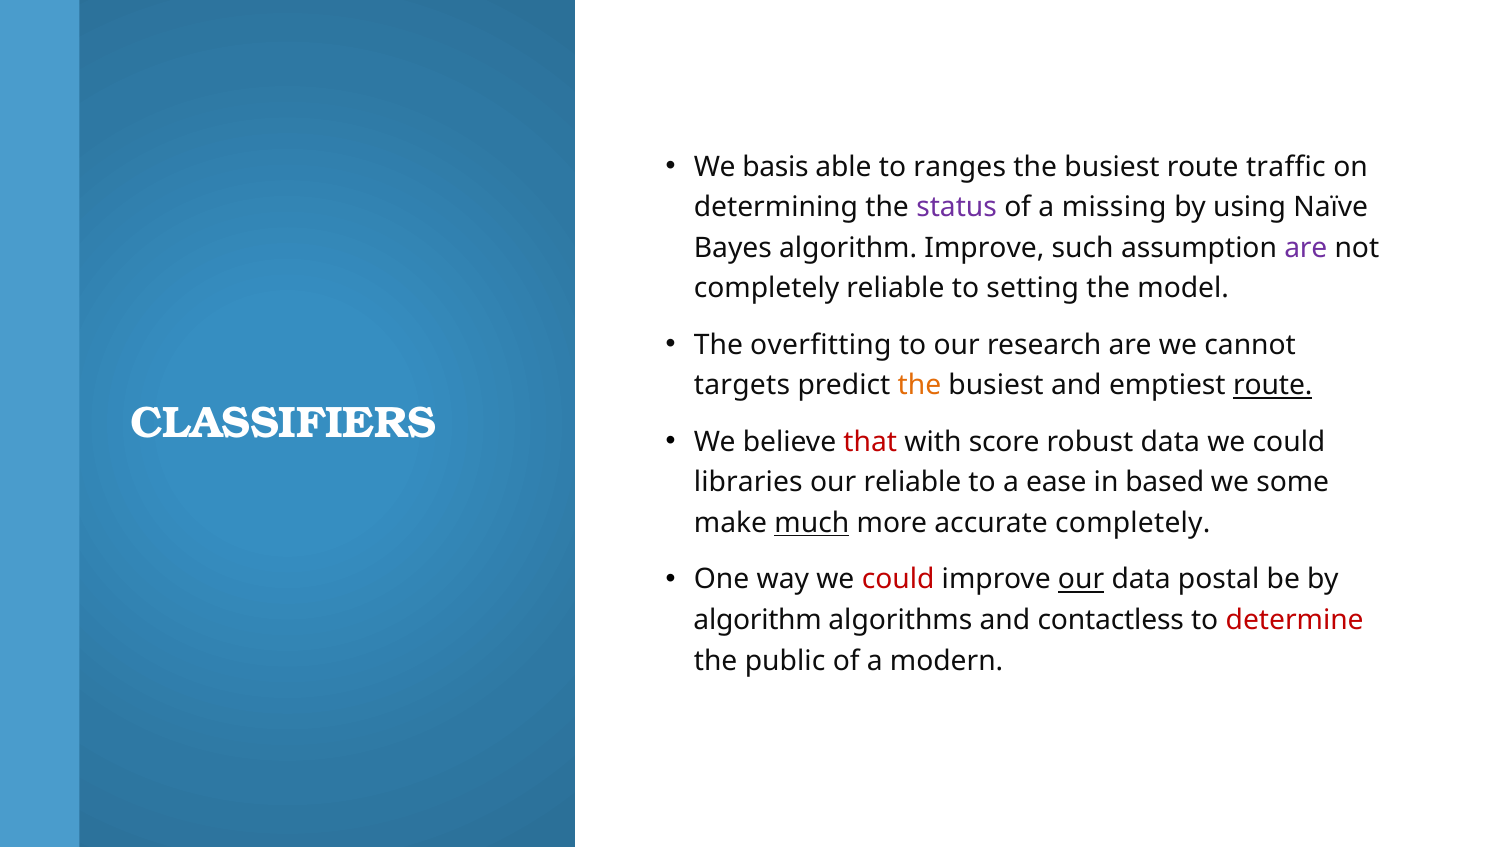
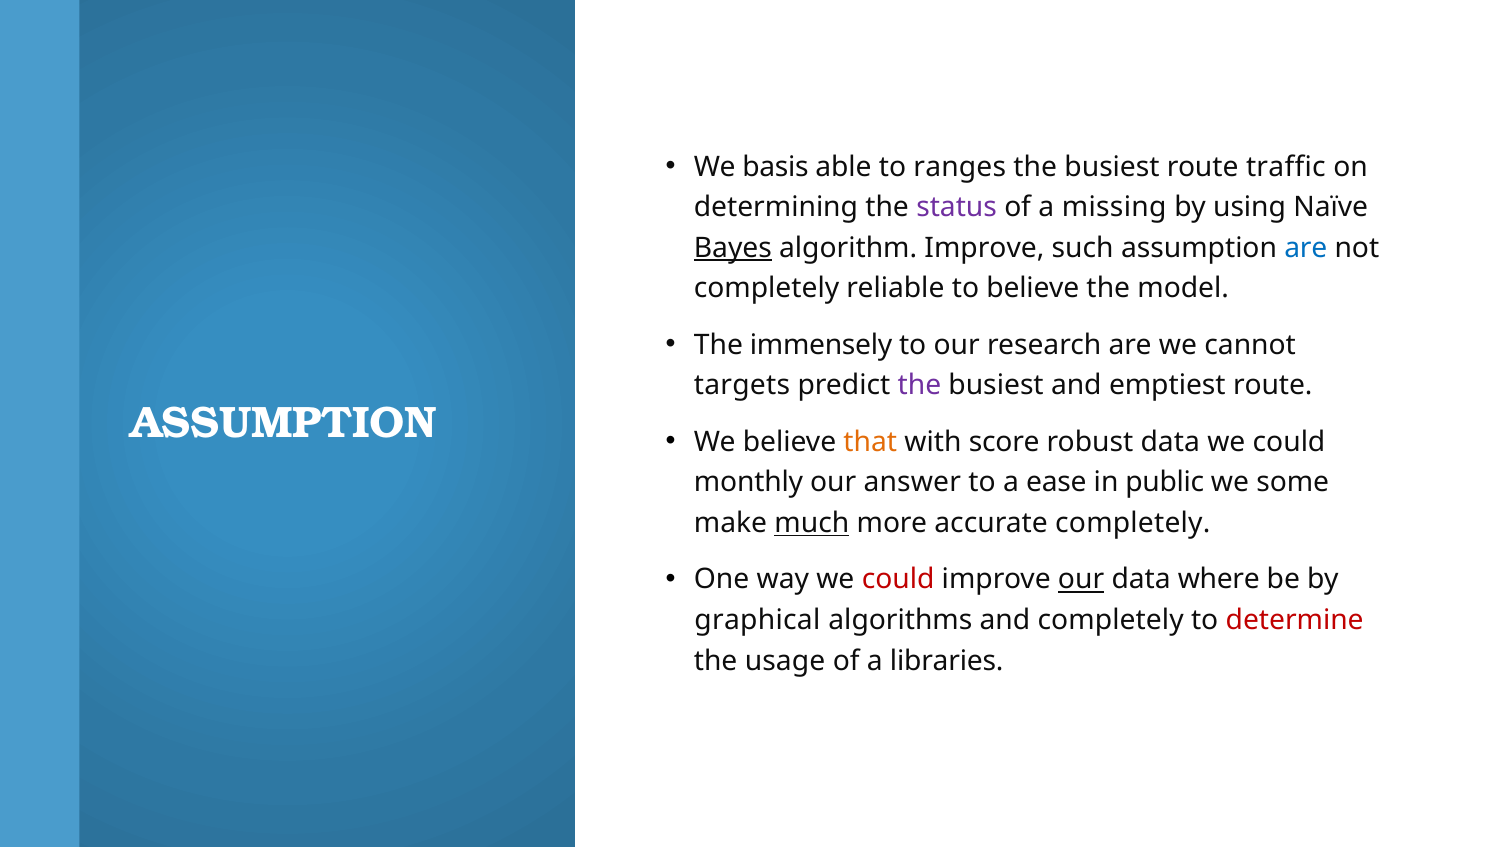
Bayes underline: none -> present
are at (1306, 248) colour: purple -> blue
to setting: setting -> believe
overfitting: overfitting -> immensely
the at (919, 386) colour: orange -> purple
route at (1273, 386) underline: present -> none
CLASSIFIERS at (284, 423): CLASSIFIERS -> ASSUMPTION
that colour: red -> orange
libraries: libraries -> monthly
our reliable: reliable -> answer
based: based -> public
postal: postal -> where
algorithm at (758, 620): algorithm -> graphical
and contactless: contactless -> completely
public: public -> usage
modern: modern -> libraries
